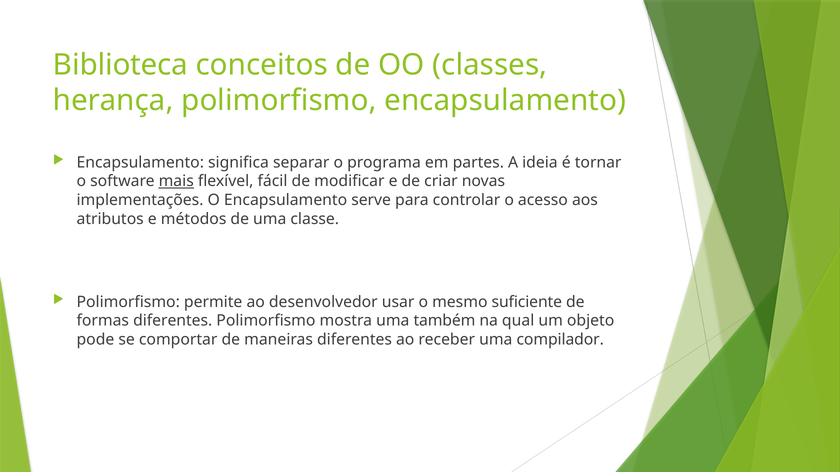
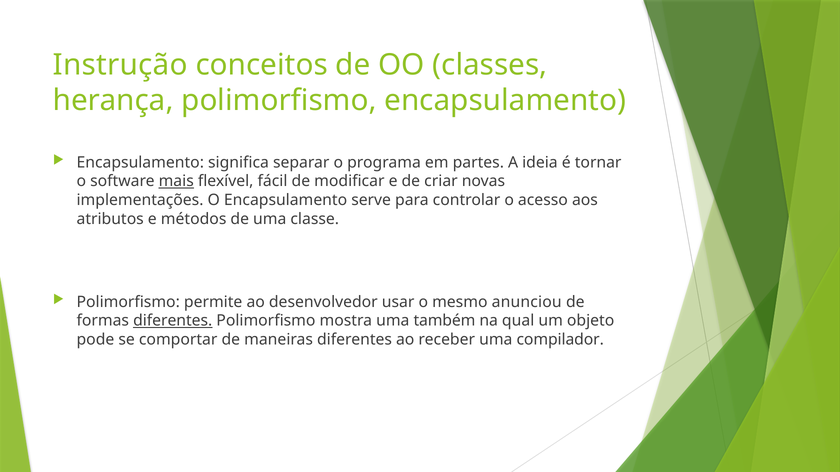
Biblioteca: Biblioteca -> Instrução
suficiente: suficiente -> anunciou
diferentes at (173, 321) underline: none -> present
